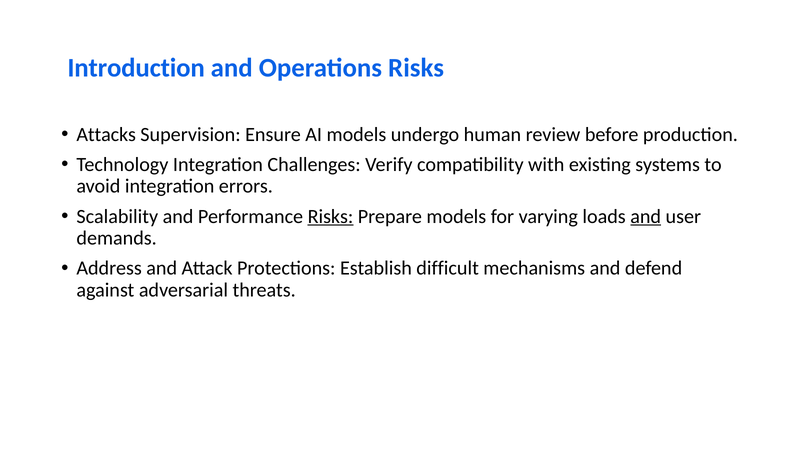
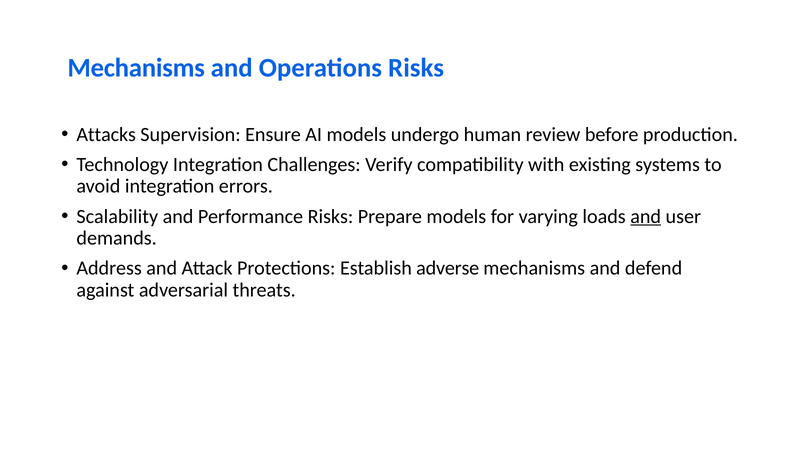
Introduction at (136, 68): Introduction -> Mechanisms
Risks at (330, 216) underline: present -> none
difficult: difficult -> adverse
